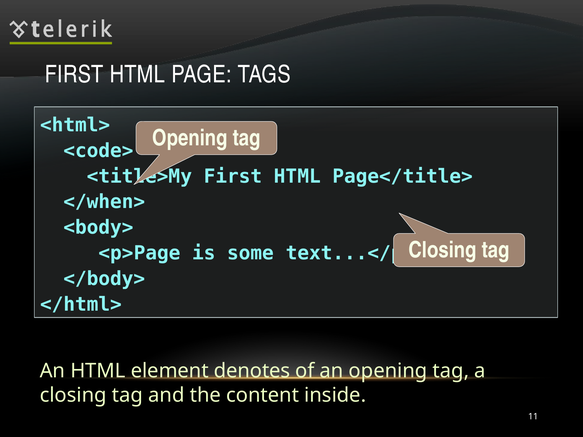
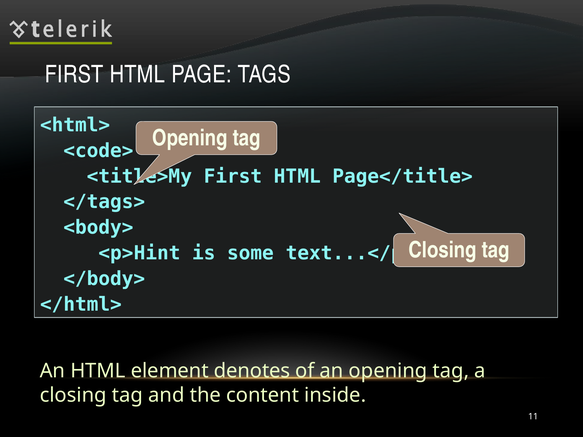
</when>: </when> -> </tags>
<p>Page: <p>Page -> <p>Hint
